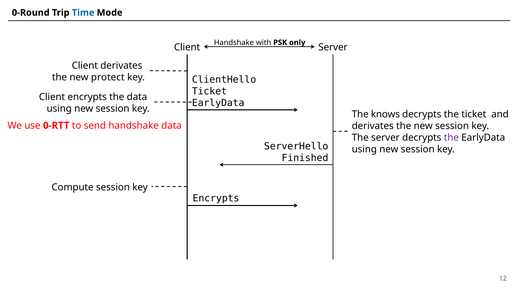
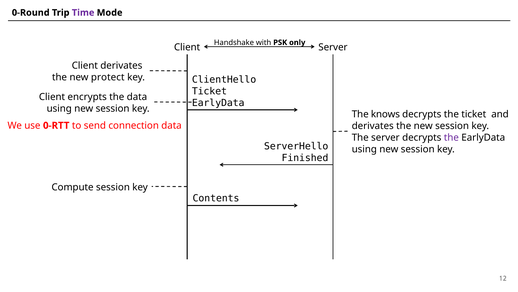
Time colour: blue -> purple
send handshake: handshake -> connection
Encrypts at (216, 198): Encrypts -> Contents
